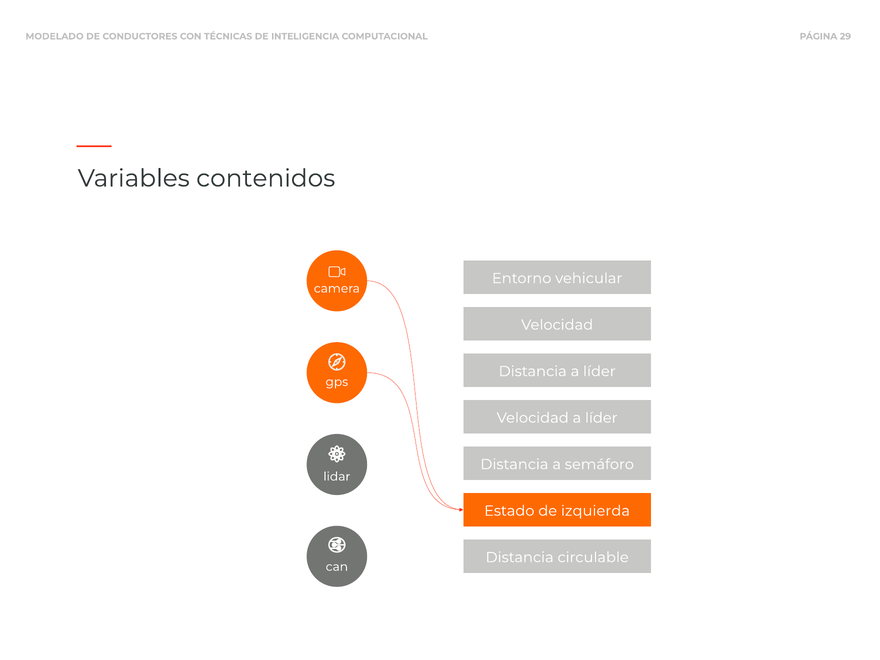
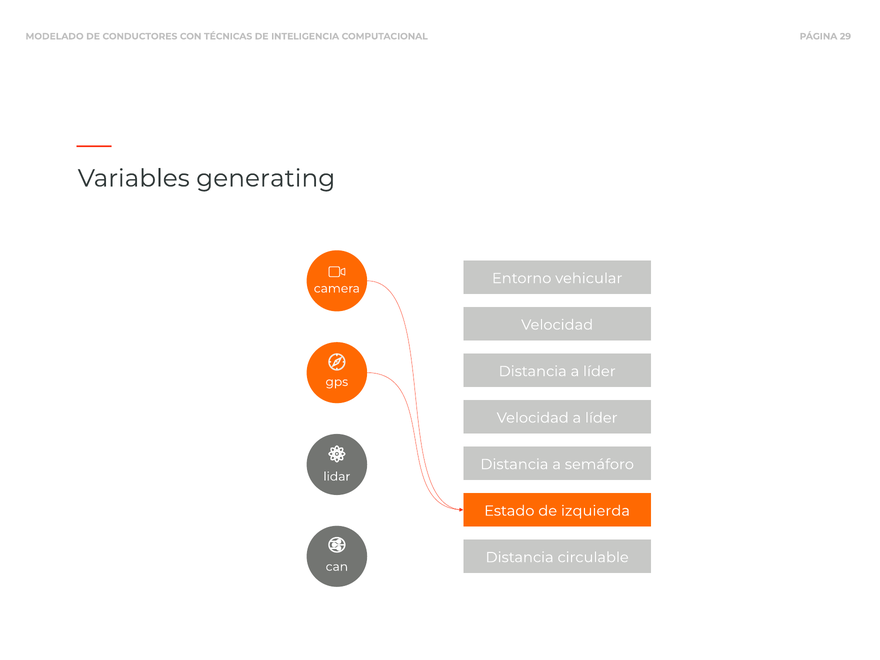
contenidos: contenidos -> generating
